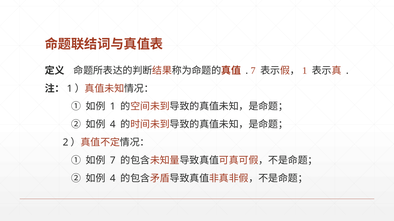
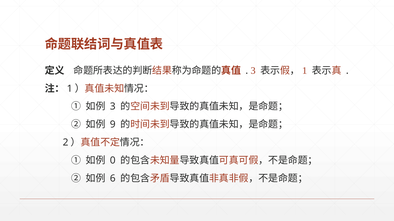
7 at (253, 71): 7 -> 3
1 at (113, 107): 1 -> 3
4 at (113, 125): 4 -> 9
7 at (113, 161): 7 -> 0
4 at (113, 179): 4 -> 6
